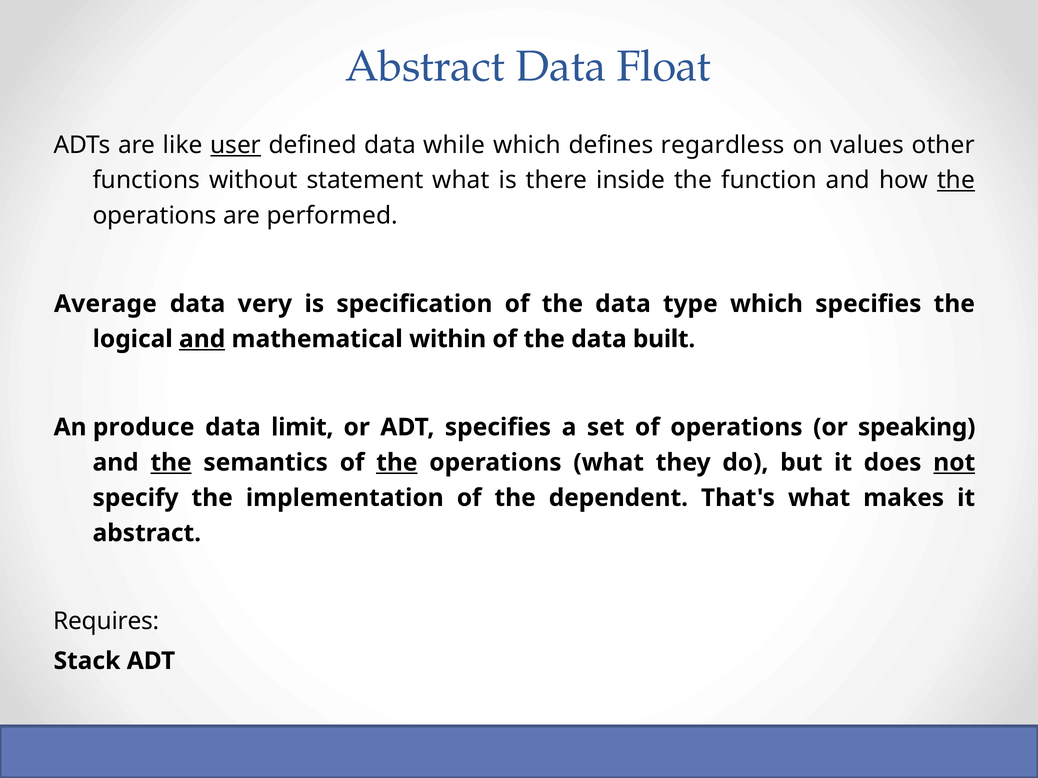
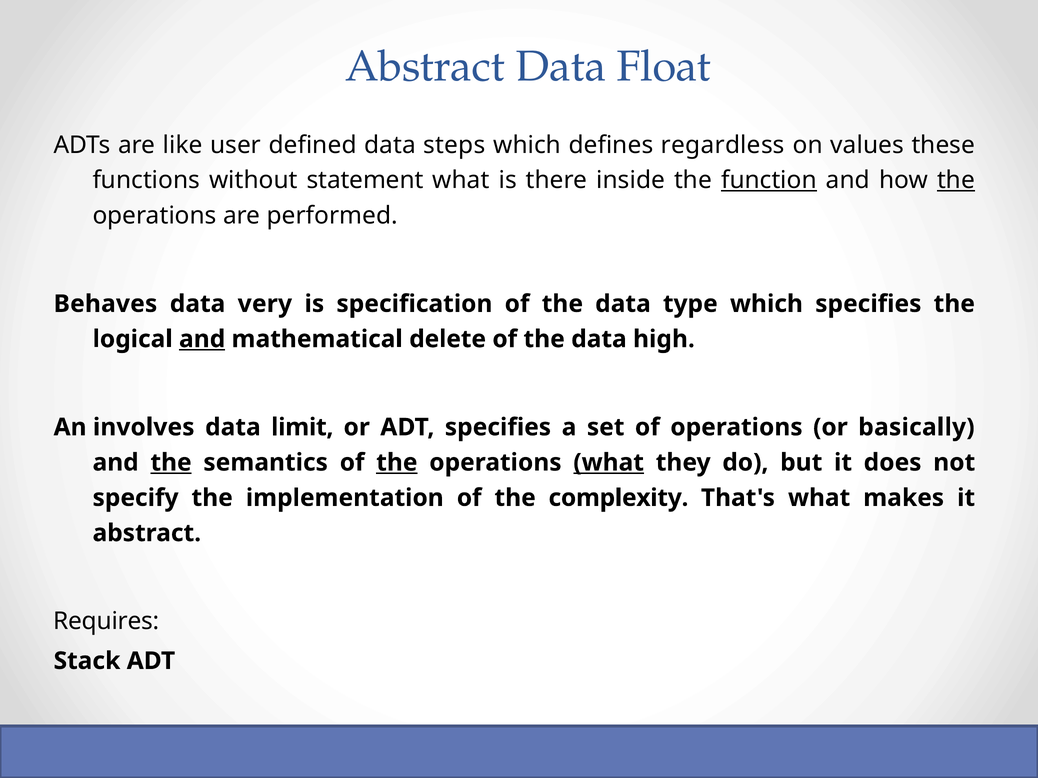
user underline: present -> none
while: while -> steps
other: other -> these
function underline: none -> present
Average: Average -> Behaves
within: within -> delete
built: built -> high
produce: produce -> involves
speaking: speaking -> basically
what at (609, 463) underline: none -> present
not underline: present -> none
dependent: dependent -> complexity
